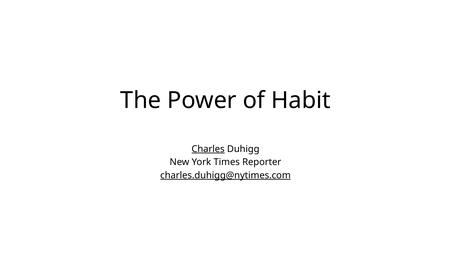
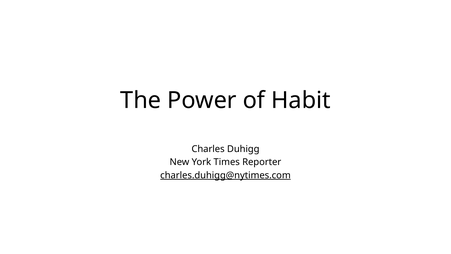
Charles underline: present -> none
